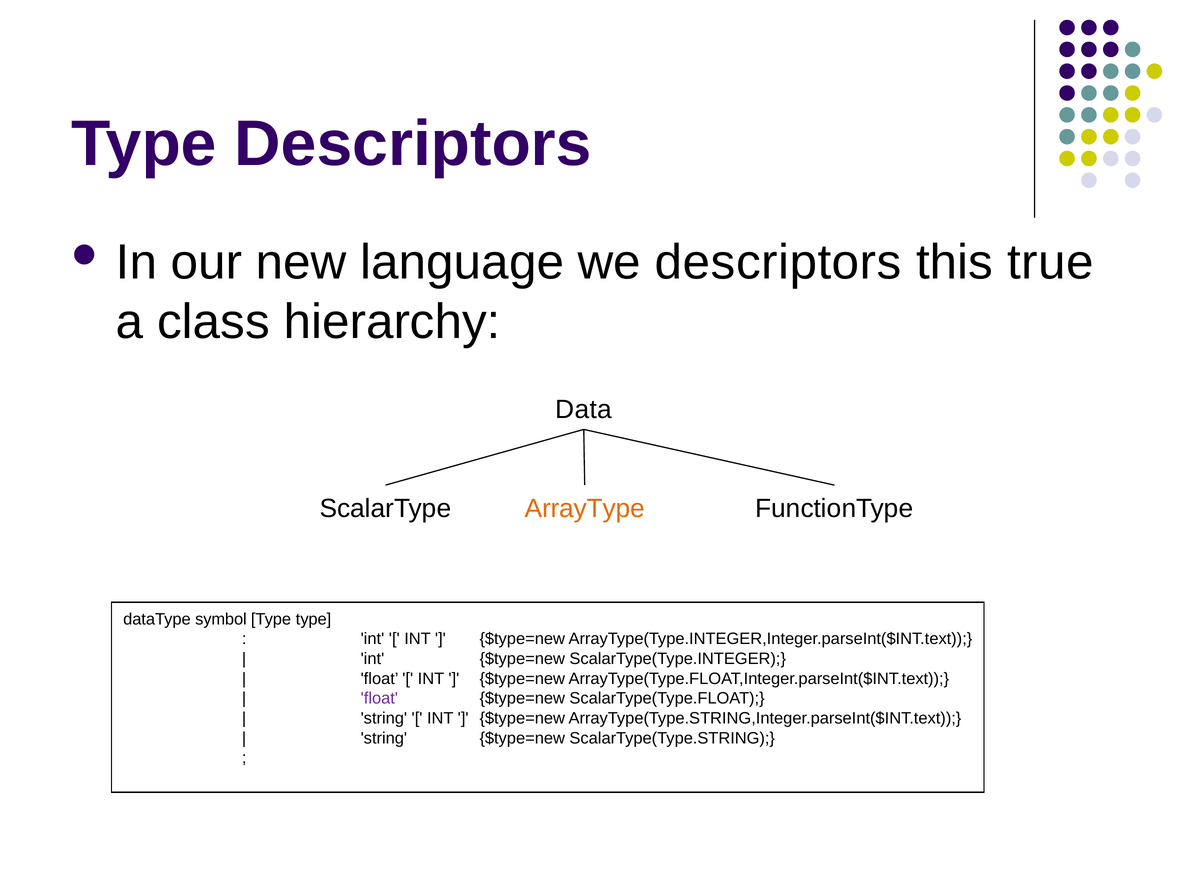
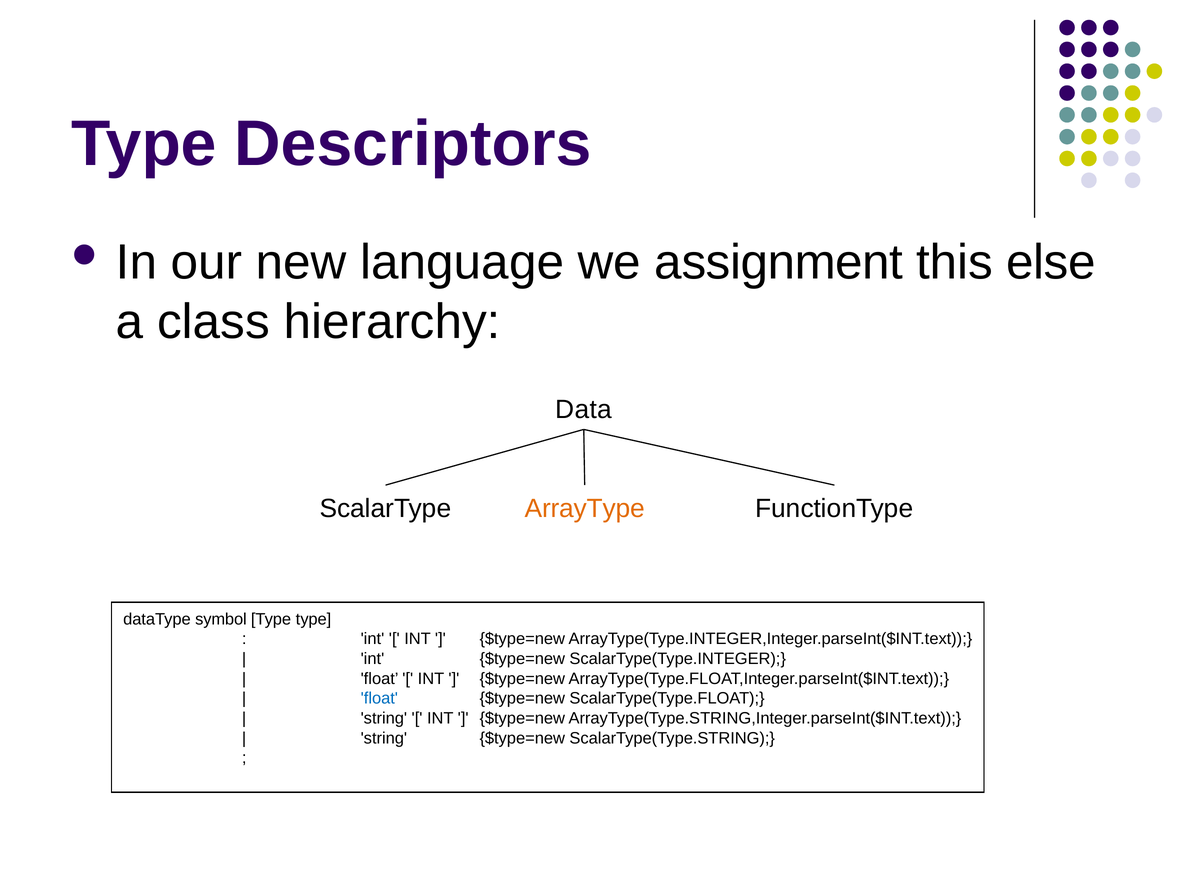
we descriptors: descriptors -> assignment
true: true -> else
float at (379, 698) colour: purple -> blue
